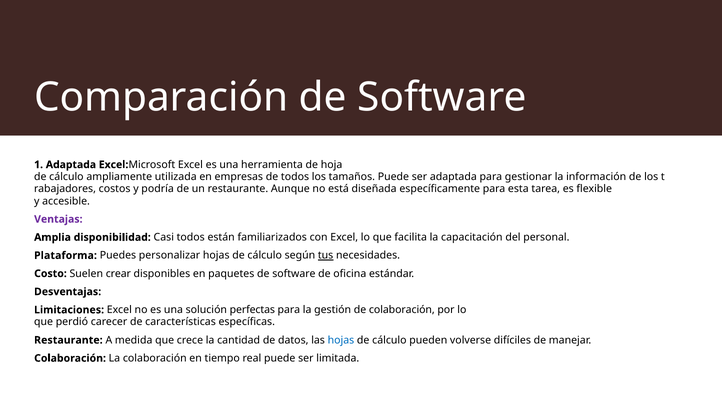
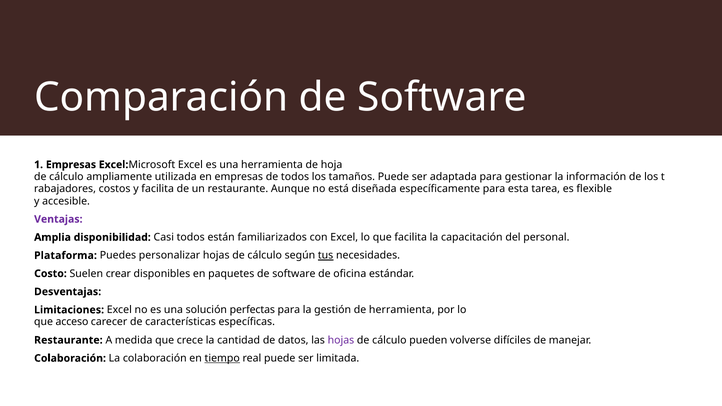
1 Adaptada: Adaptada -> Empresas
y podría: podría -> facilita
de colaboración: colaboración -> herramienta
perdió: perdió -> acceso
hojas at (341, 340) colour: blue -> purple
tiempo underline: none -> present
